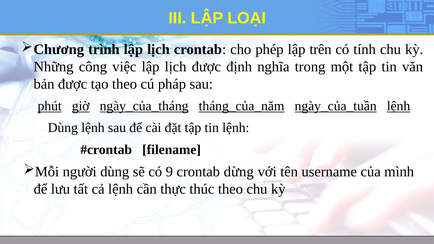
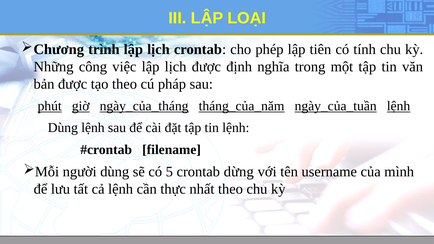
trên: trên -> tiên
9: 9 -> 5
thúc: thúc -> nhất
